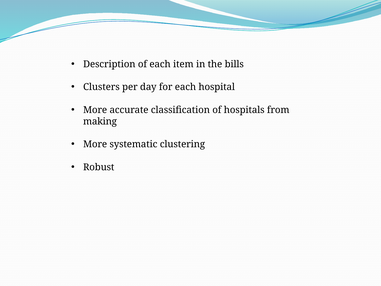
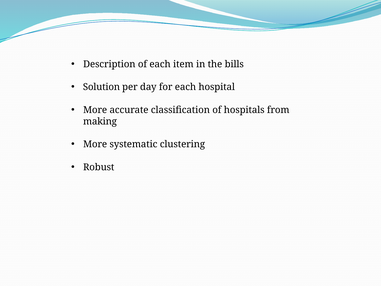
Clusters: Clusters -> Solution
